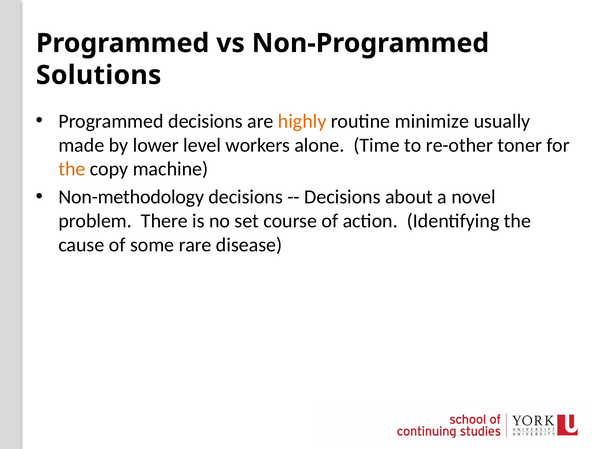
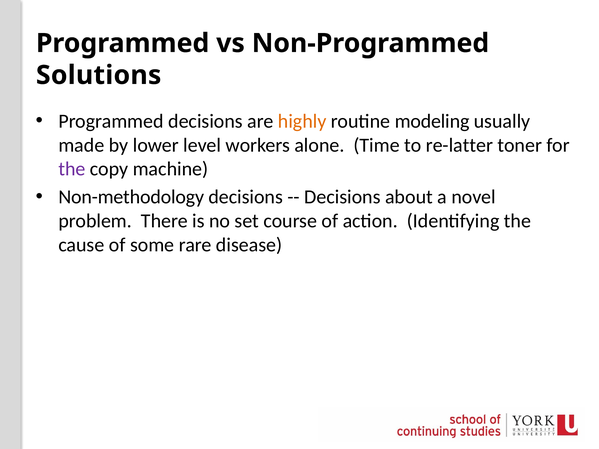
minimize: minimize -> modeling
re-other: re-other -> re-latter
the at (72, 169) colour: orange -> purple
